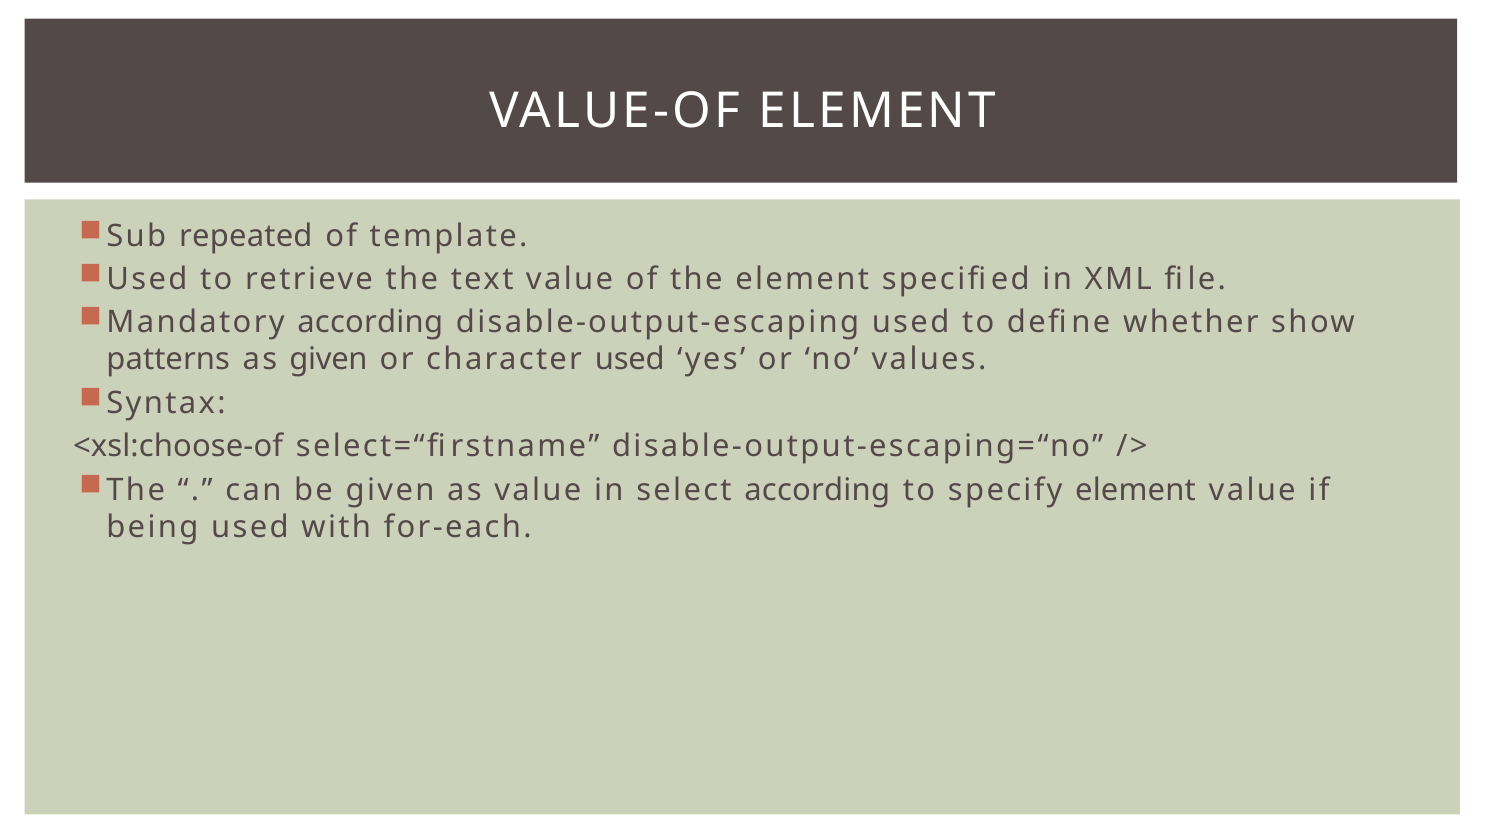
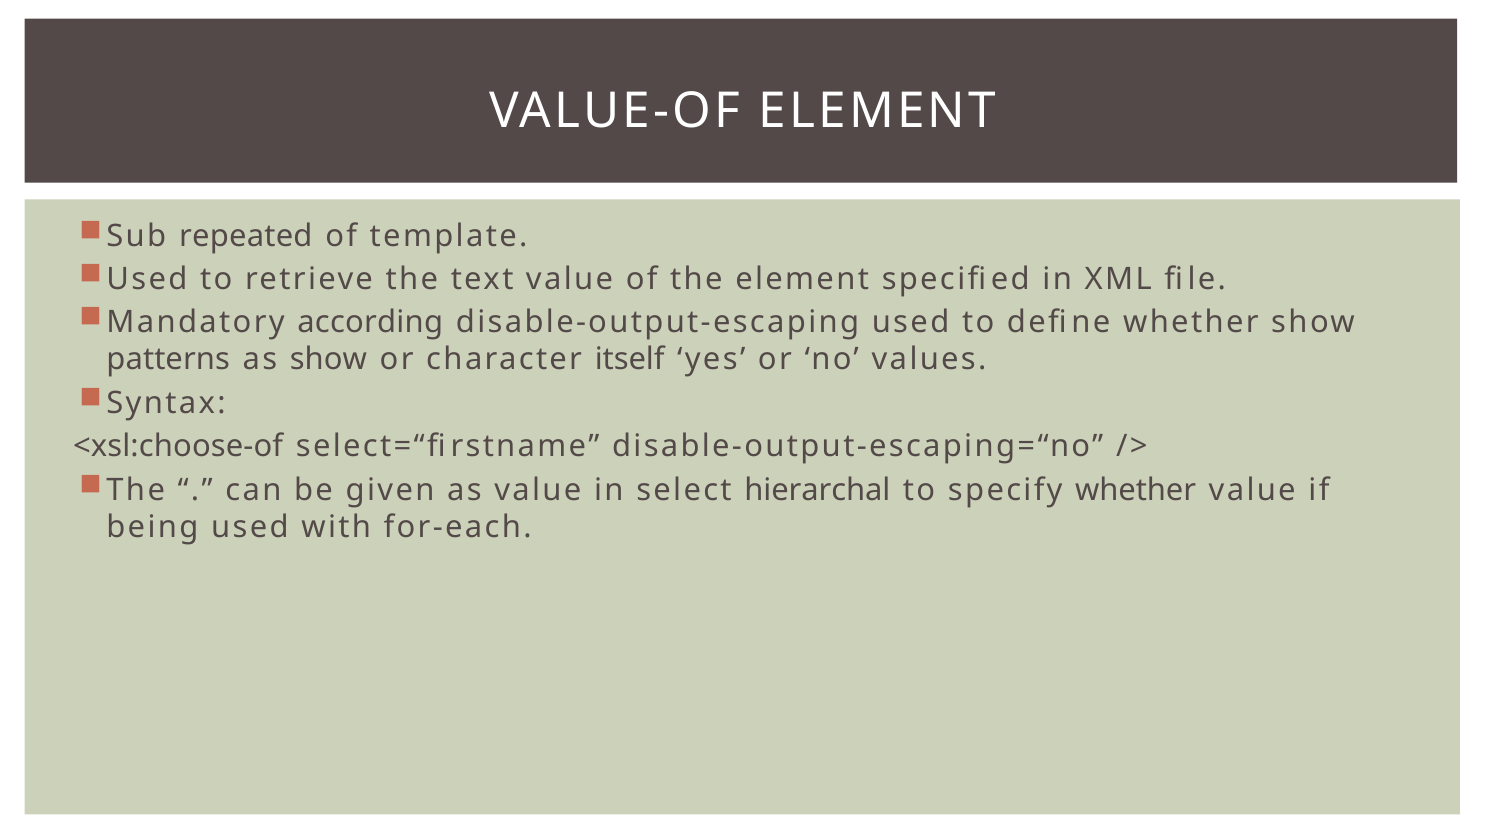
as given: given -> show
character used: used -> itself
select according: according -> hierarchal
specify element: element -> whether
